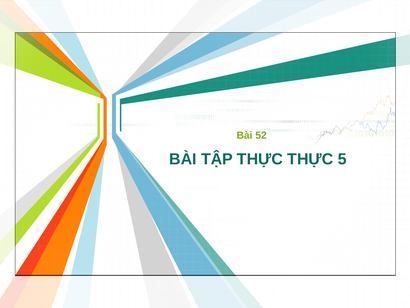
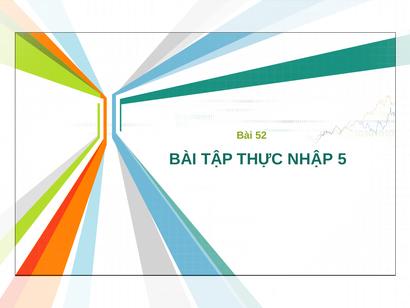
THỰC THỰC: THỰC -> NHẬP
